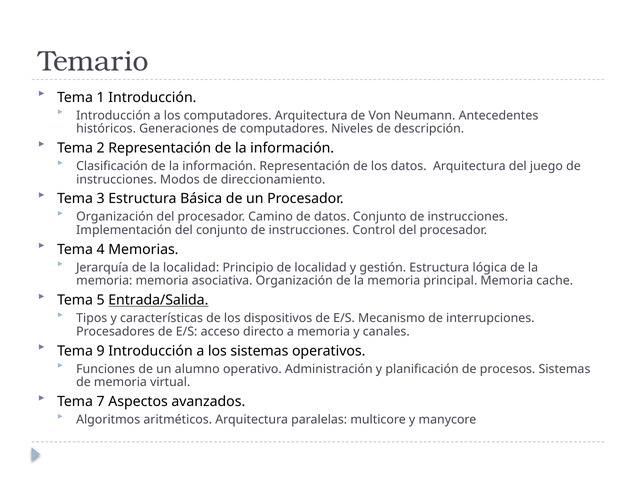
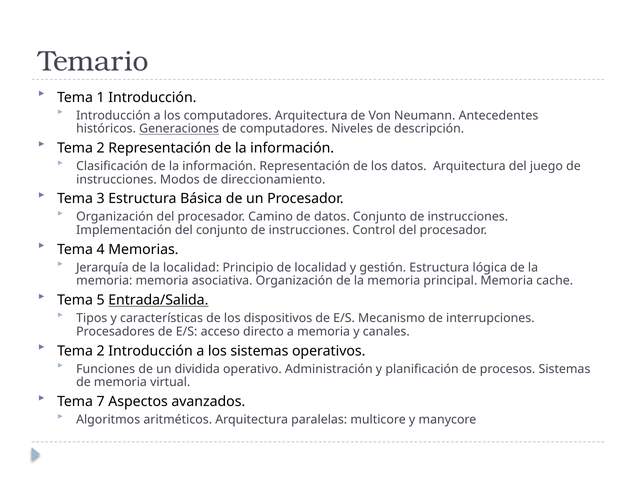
Generaciones underline: none -> present
9 at (101, 351): 9 -> 2
alumno: alumno -> dividida
